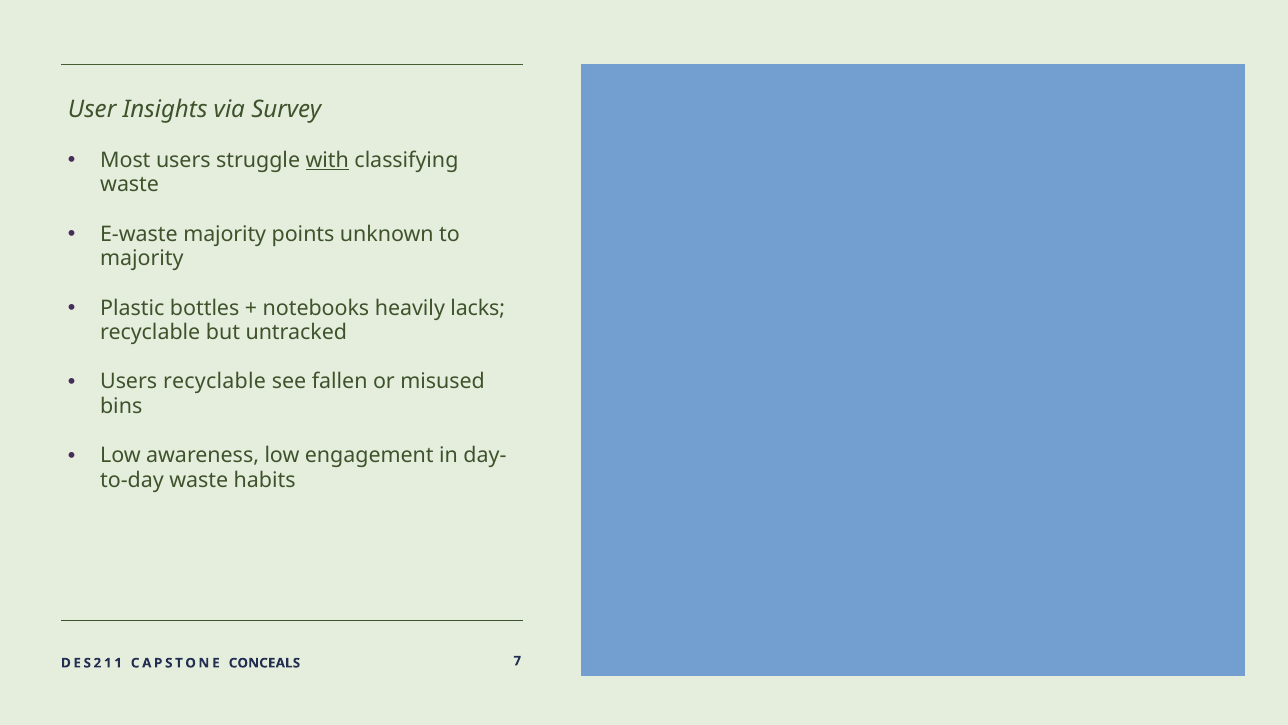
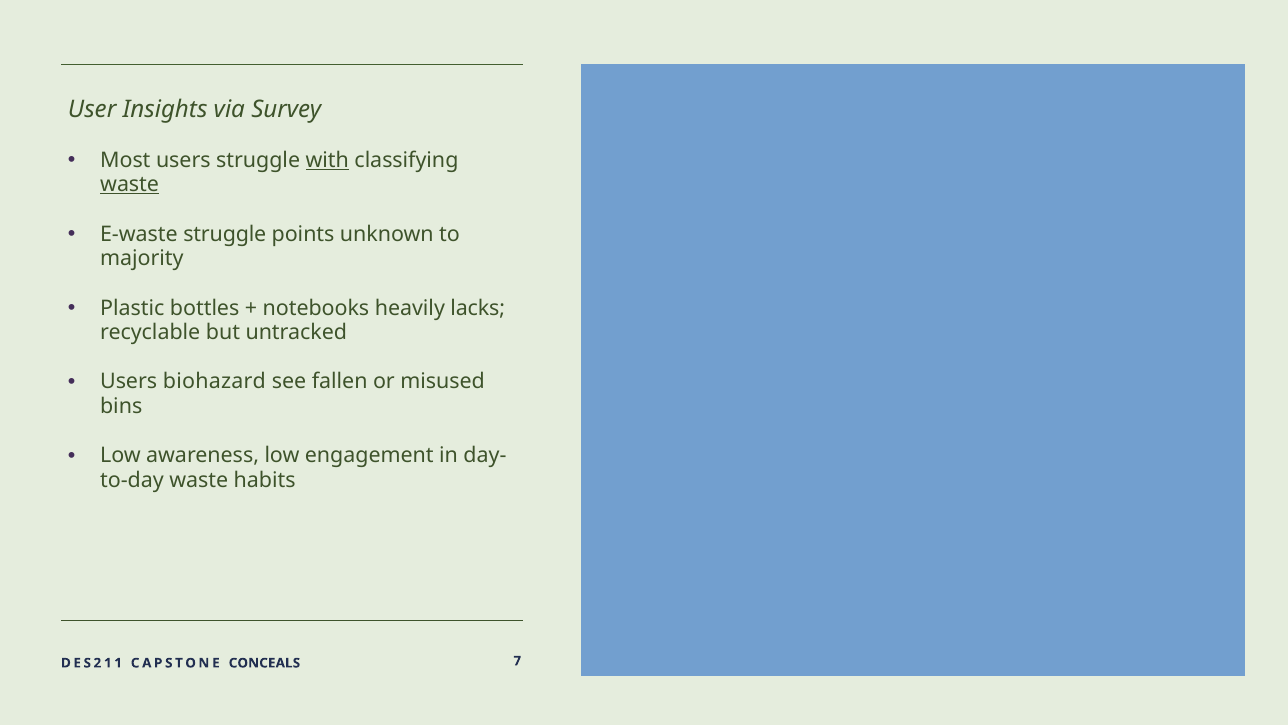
waste at (130, 184) underline: none -> present
E-waste majority: majority -> struggle
Users recyclable: recyclable -> biohazard
